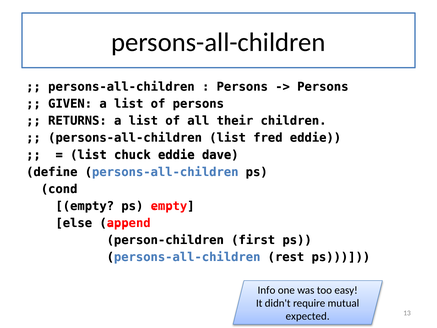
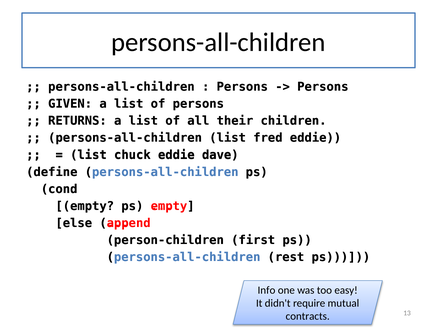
expected: expected -> contracts
